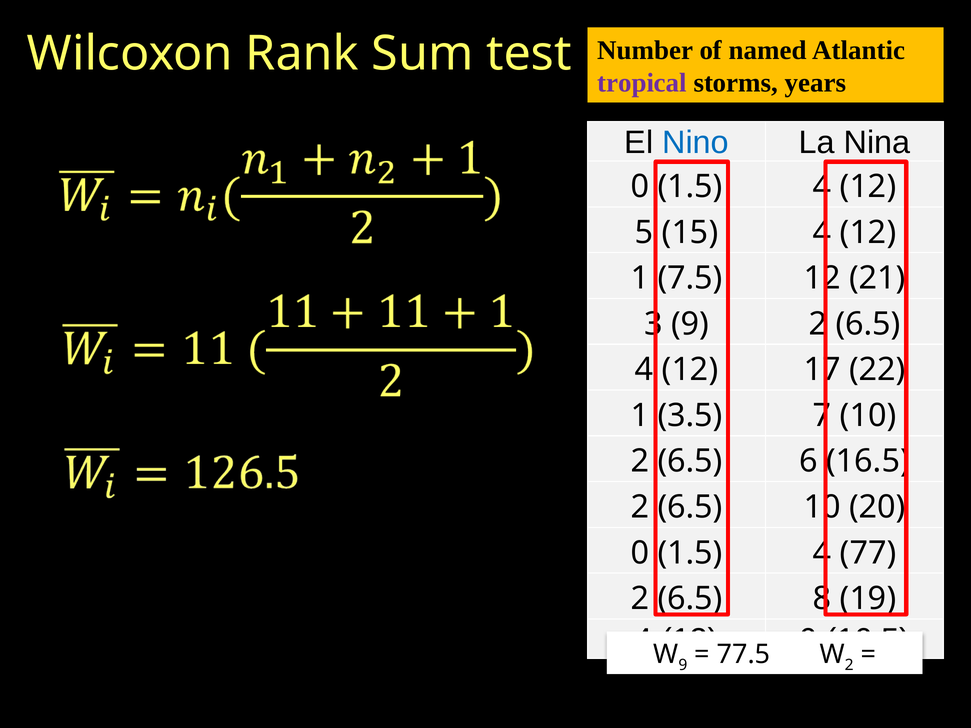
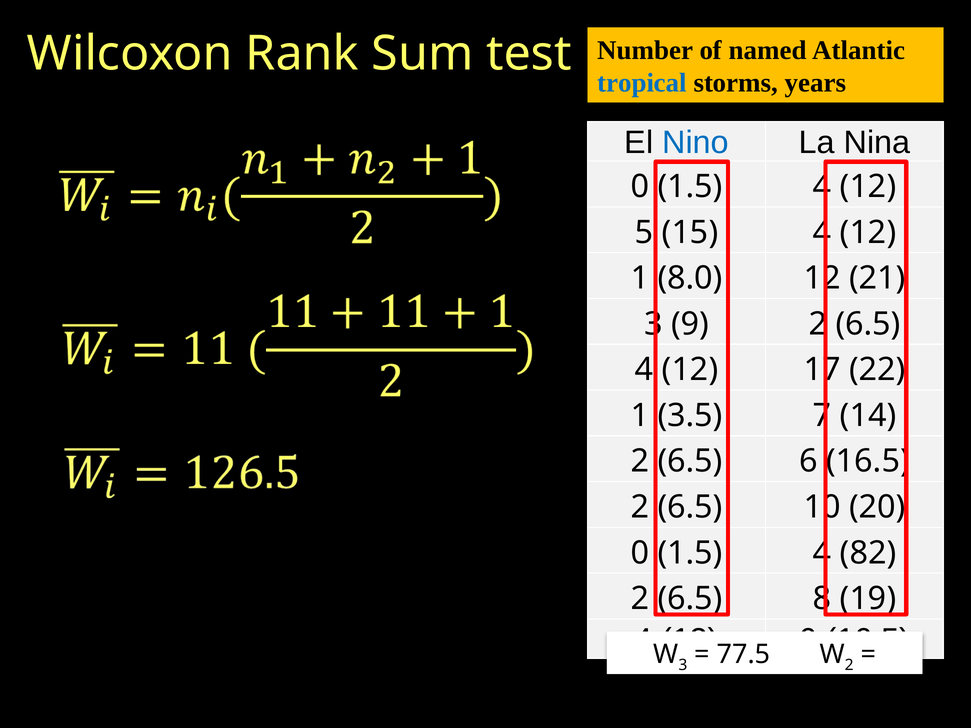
tropical colour: purple -> blue
7.5: 7.5 -> 8.0
10 at (868, 416): 10 -> 14
77: 77 -> 82
9 at (683, 665): 9 -> 3
